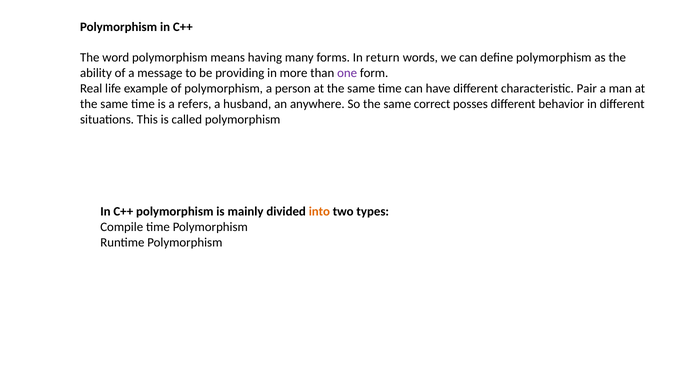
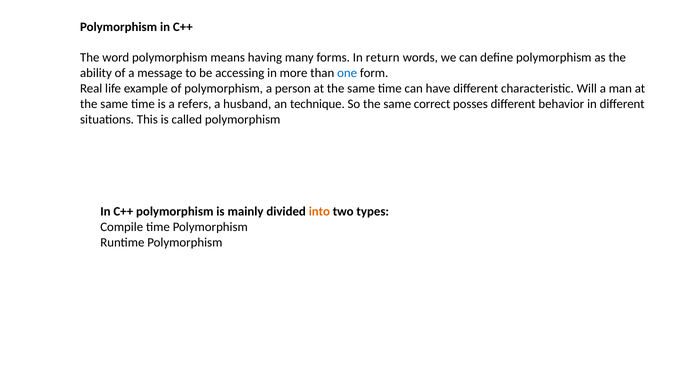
providing: providing -> accessing
one colour: purple -> blue
Pair: Pair -> Will
anywhere: anywhere -> technique
